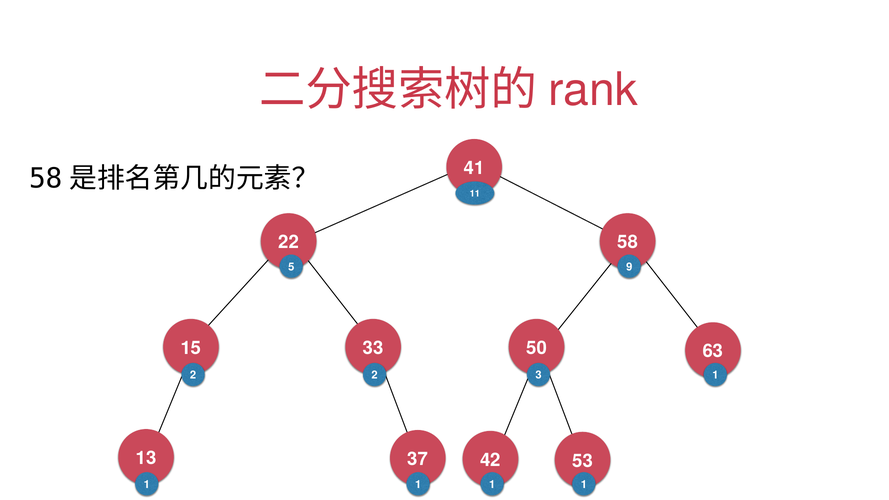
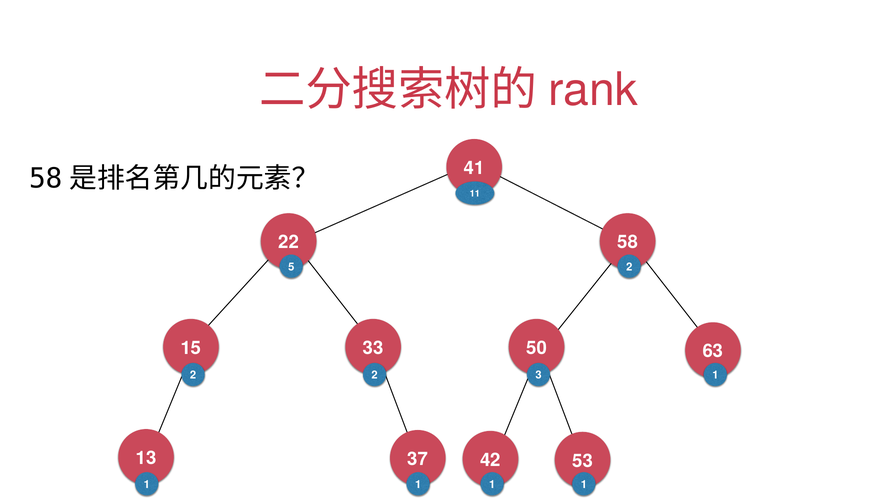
5 9: 9 -> 2
